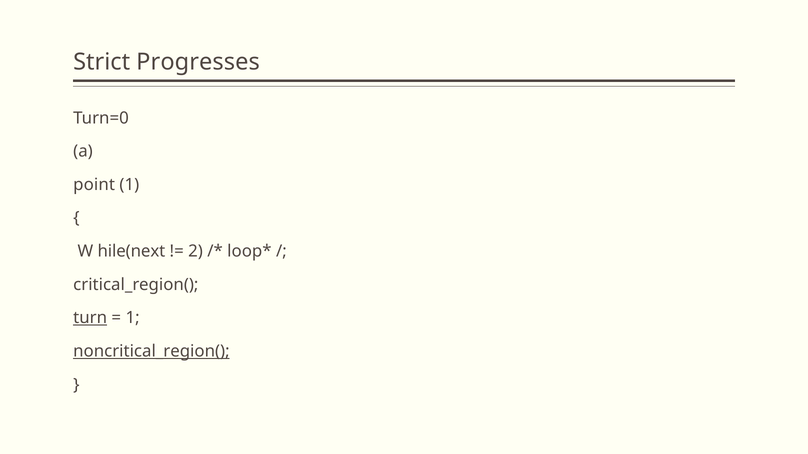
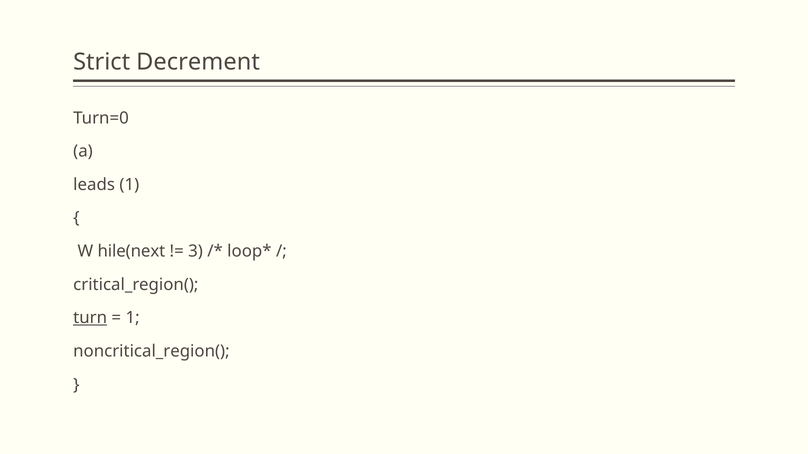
Progresses: Progresses -> Decrement
point: point -> leads
2: 2 -> 3
noncritical_region( underline: present -> none
